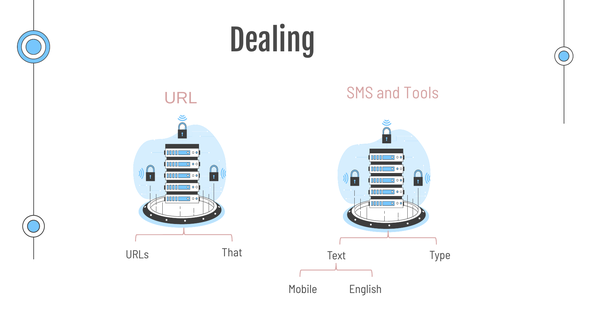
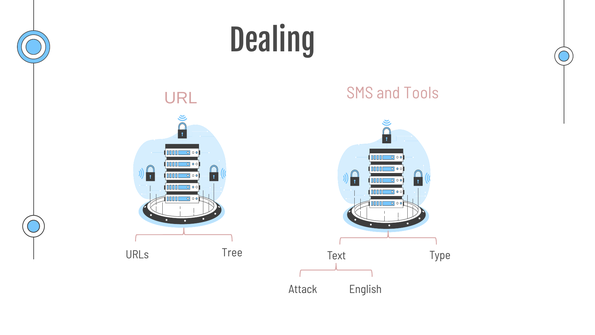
That: That -> Tree
Mobile: Mobile -> Attack
